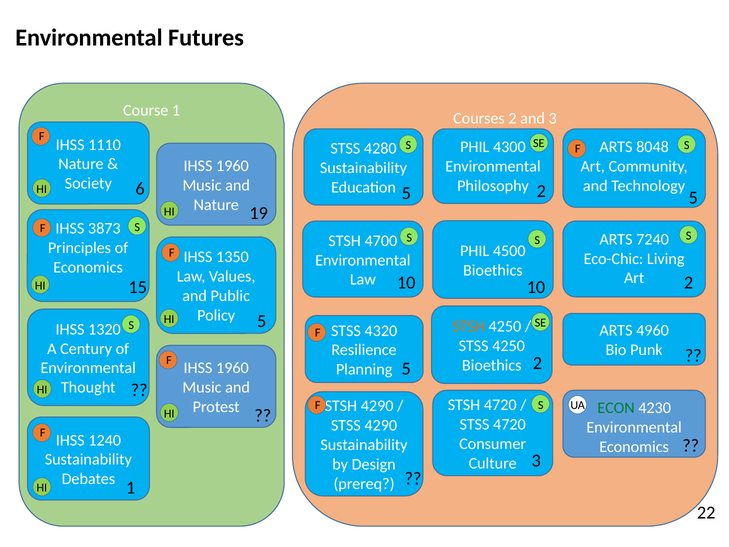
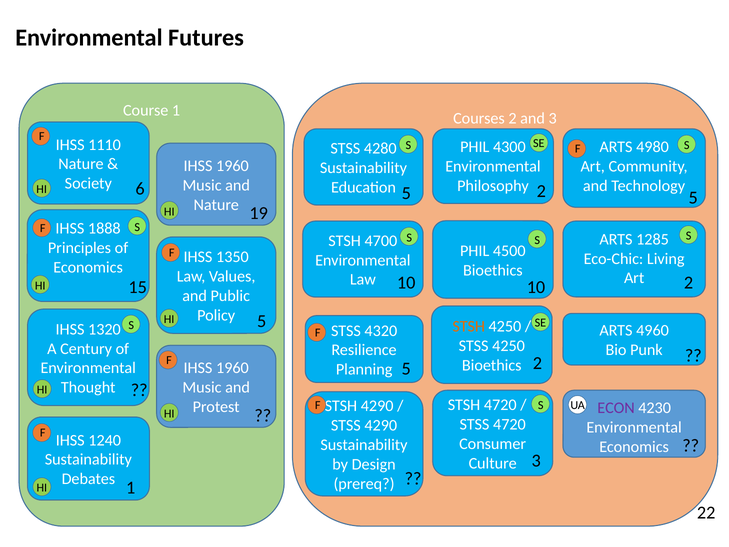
8048: 8048 -> 4980
3873: 3873 -> 1888
7240: 7240 -> 1285
ECON colour: green -> purple
